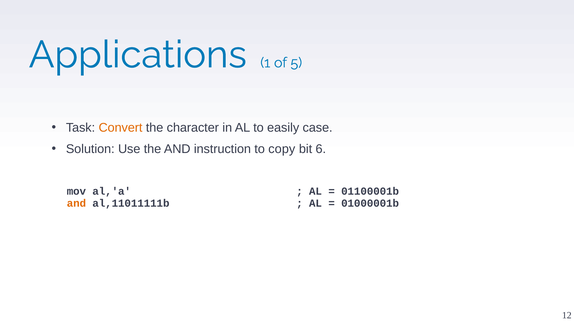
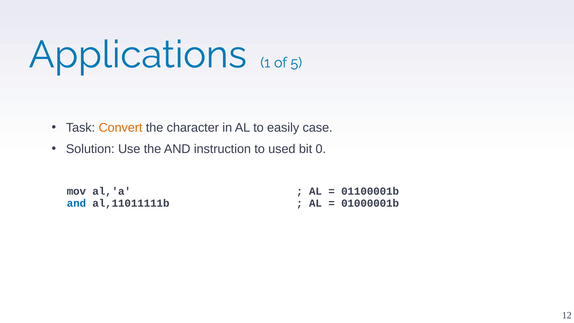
copy: copy -> used
6: 6 -> 0
and at (76, 203) colour: orange -> blue
